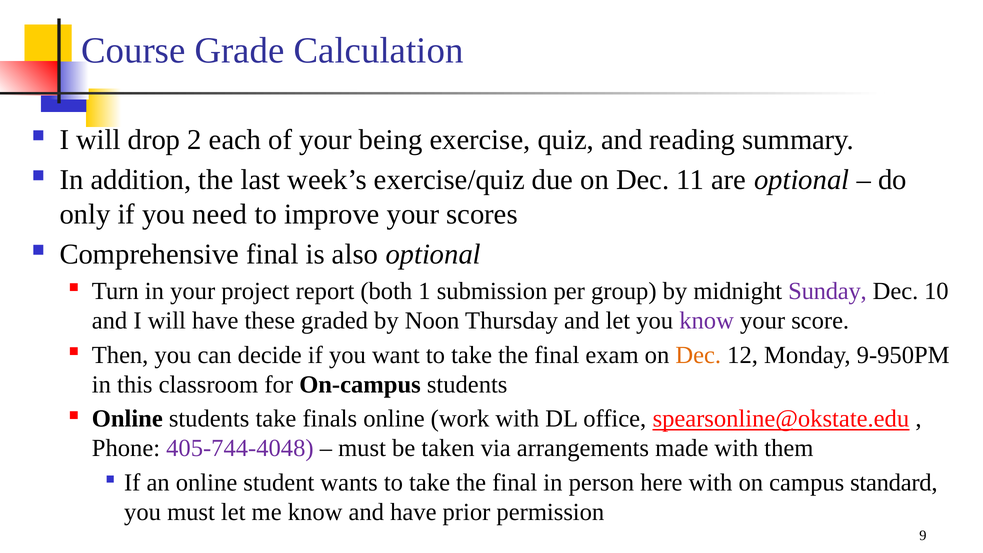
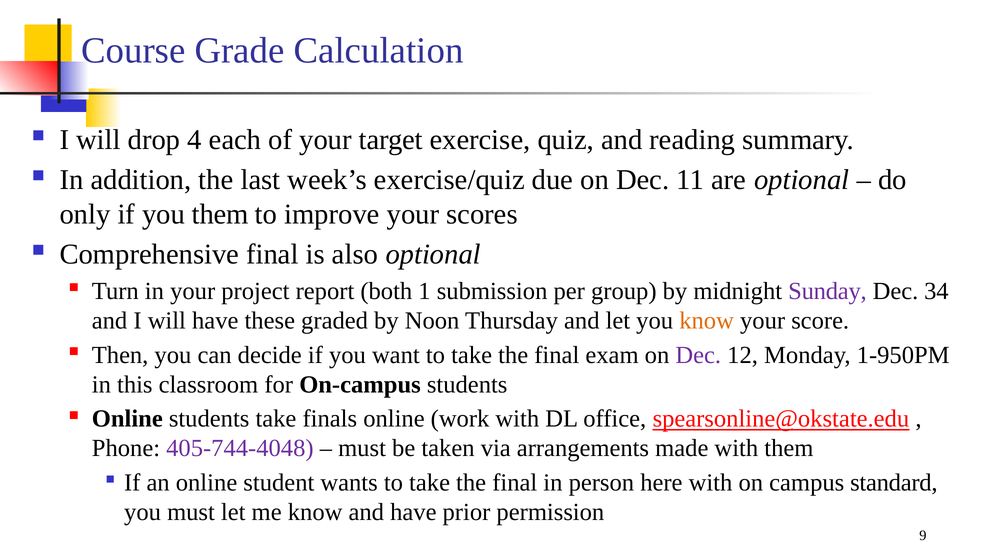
2: 2 -> 4
being: being -> target
you need: need -> them
10: 10 -> 34
know at (707, 320) colour: purple -> orange
Dec at (698, 355) colour: orange -> purple
9-950PM: 9-950PM -> 1-950PM
